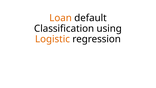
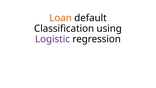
Logistic colour: orange -> purple
